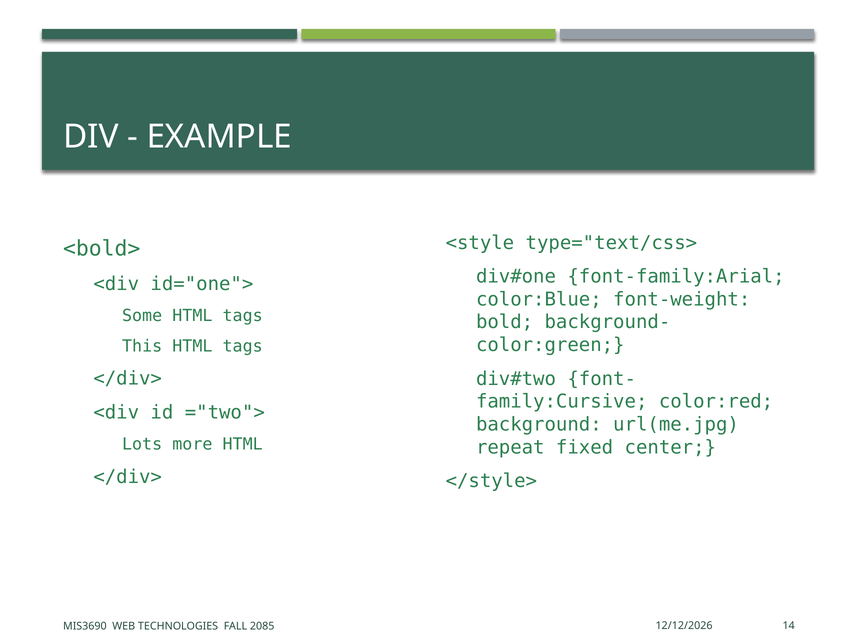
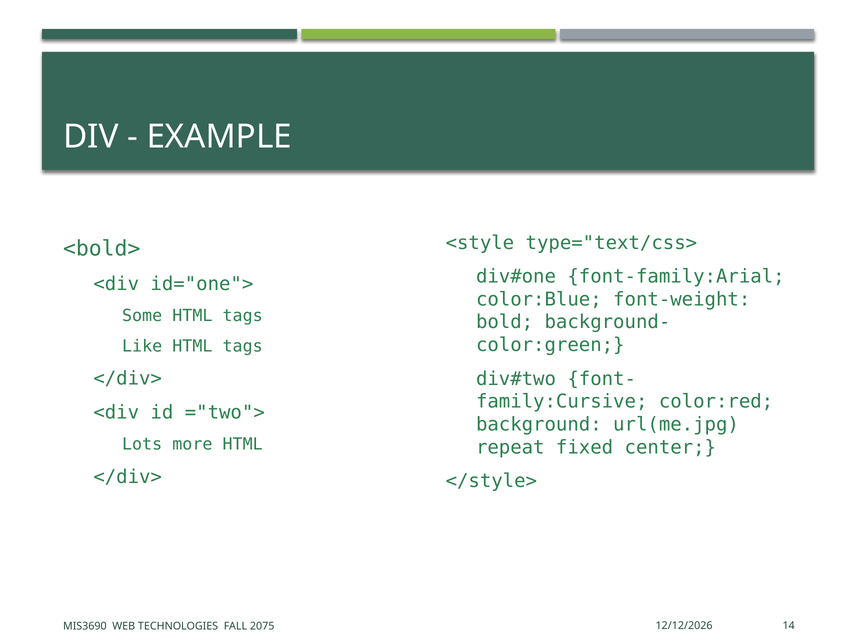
This: This -> Like
2085: 2085 -> 2075
